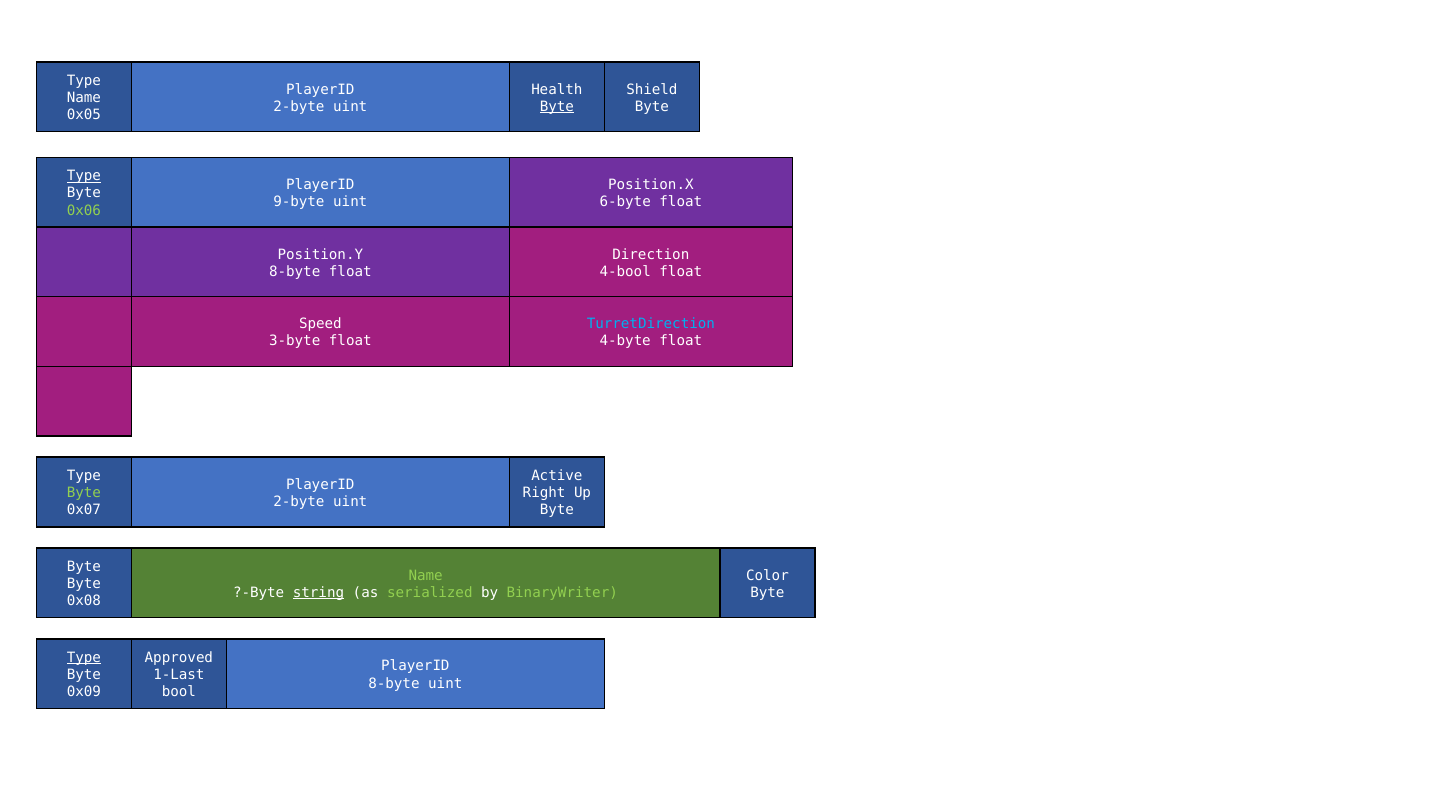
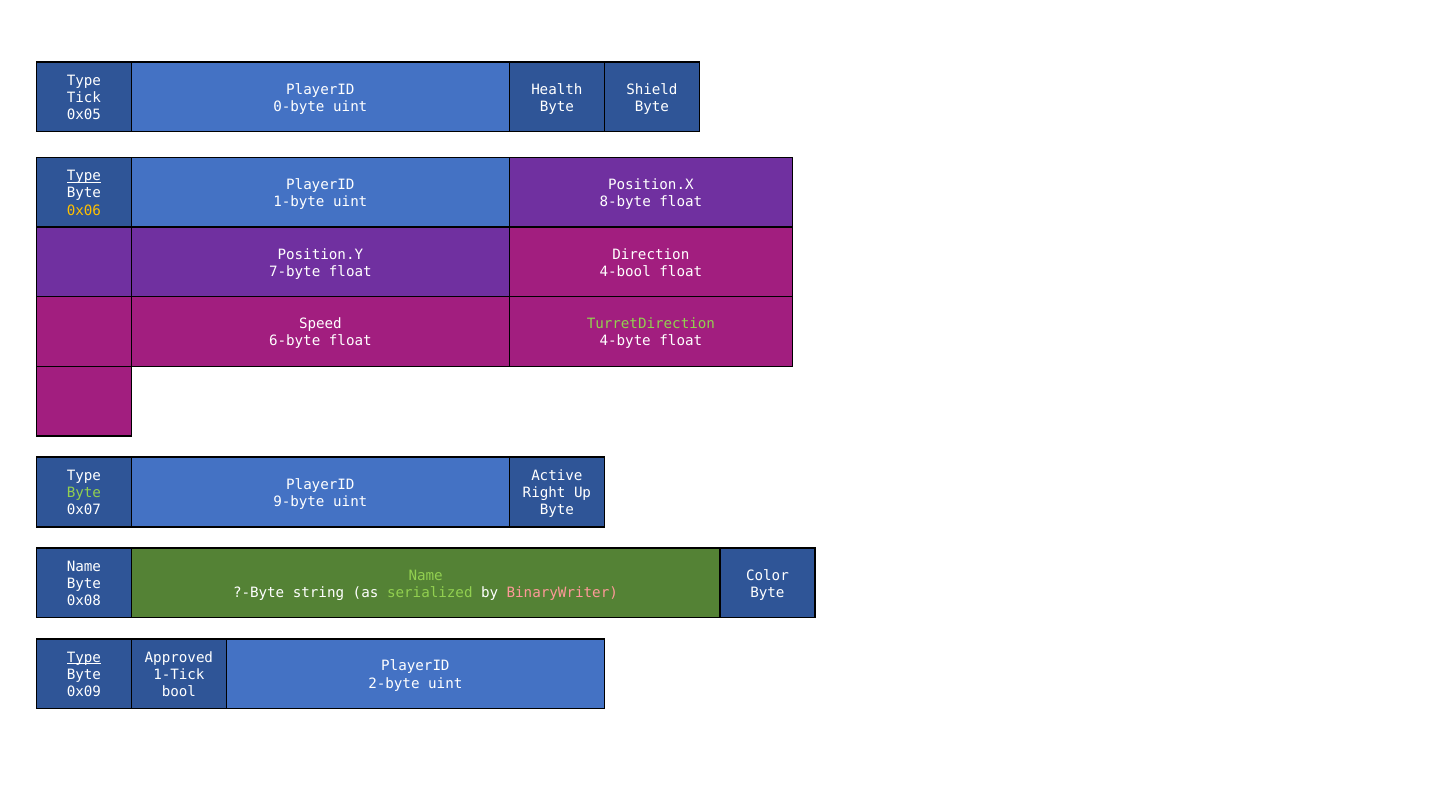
Name at (84, 98): Name -> Tick
2-byte at (299, 106): 2-byte -> 0-byte
Byte at (557, 106) underline: present -> none
9-byte: 9-byte -> 1-byte
6-byte: 6-byte -> 8-byte
0x06 colour: light green -> yellow
8-byte at (295, 271): 8-byte -> 7-byte
TurretDirection colour: light blue -> light green
3-byte: 3-byte -> 6-byte
2-byte at (299, 502): 2-byte -> 9-byte
Byte at (84, 567): Byte -> Name
string underline: present -> none
BinaryWriter colour: light green -> pink
1-Last: 1-Last -> 1-Tick
8-byte at (394, 683): 8-byte -> 2-byte
